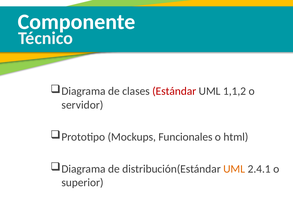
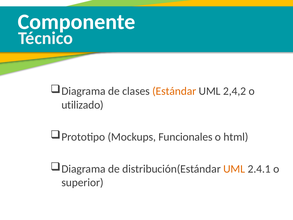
Estándar colour: red -> orange
1,1,2: 1,1,2 -> 2,4,2
servidor: servidor -> utilizado
